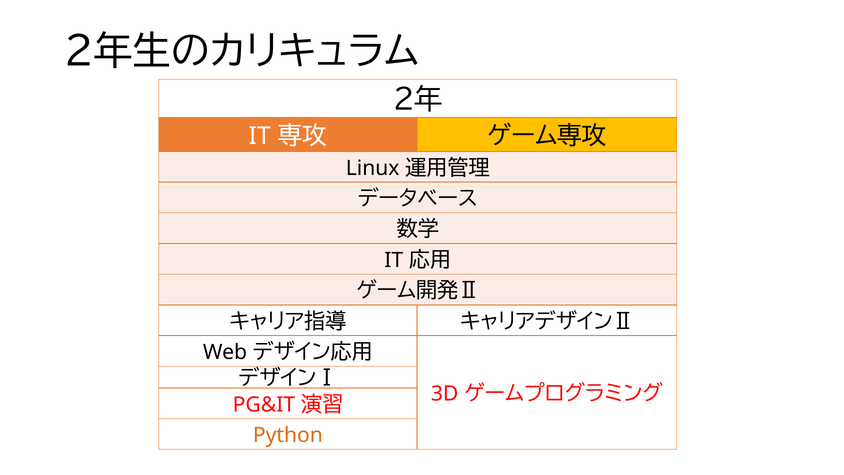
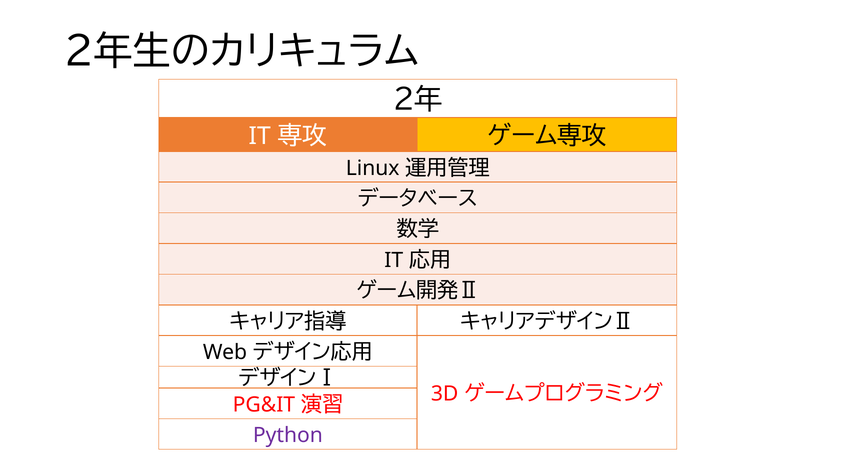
Python colour: orange -> purple
